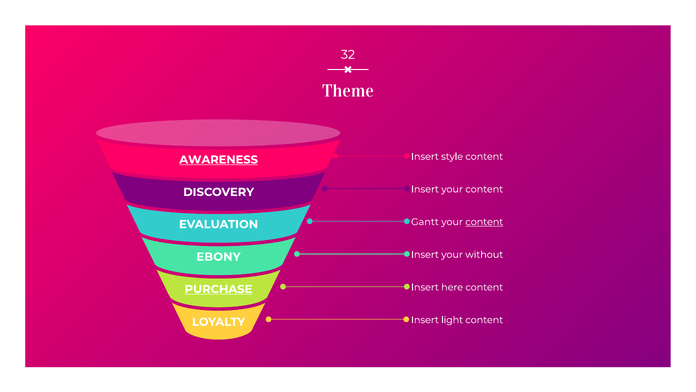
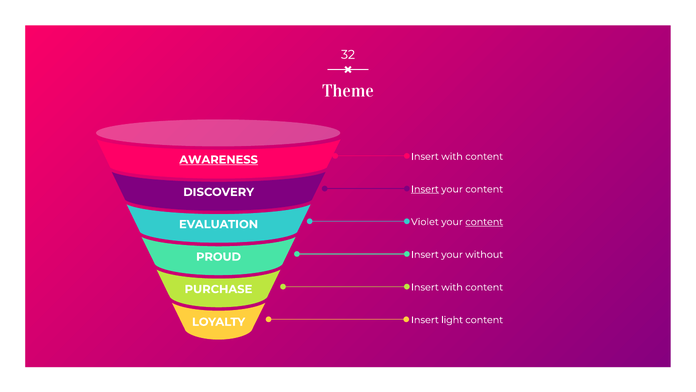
style at (452, 156): style -> with
Insert at (425, 189) underline: none -> present
Gantt: Gantt -> Violet
EBONY: EBONY -> PROUD
here at (452, 287): here -> with
PURCHASE underline: present -> none
